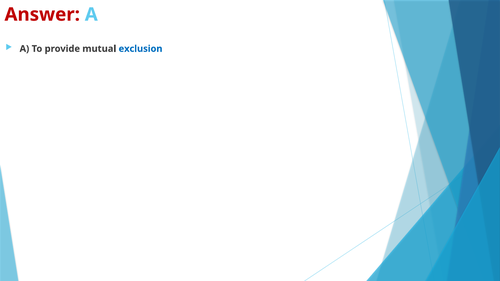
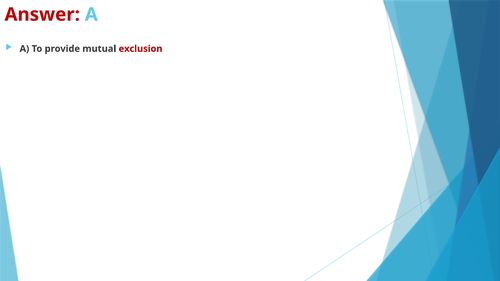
exclusion colour: blue -> red
